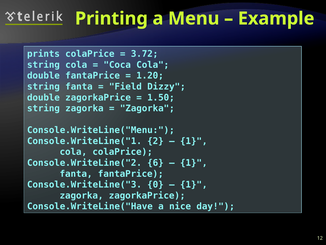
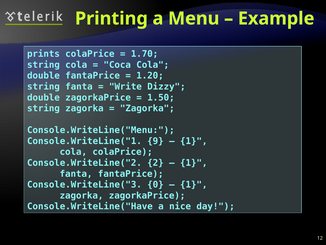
3.72: 3.72 -> 1.70
Field: Field -> Write
2: 2 -> 9
6: 6 -> 2
